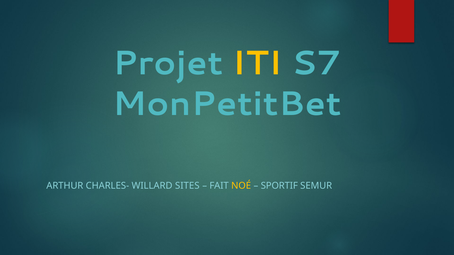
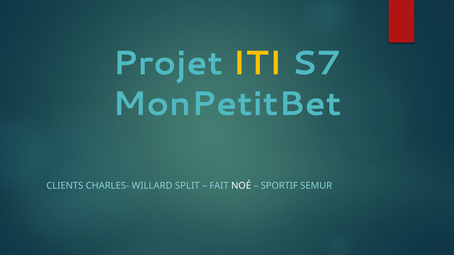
ARTHUR: ARTHUR -> CLIENTS
SITES: SITES -> SPLIT
NOÉ colour: yellow -> white
